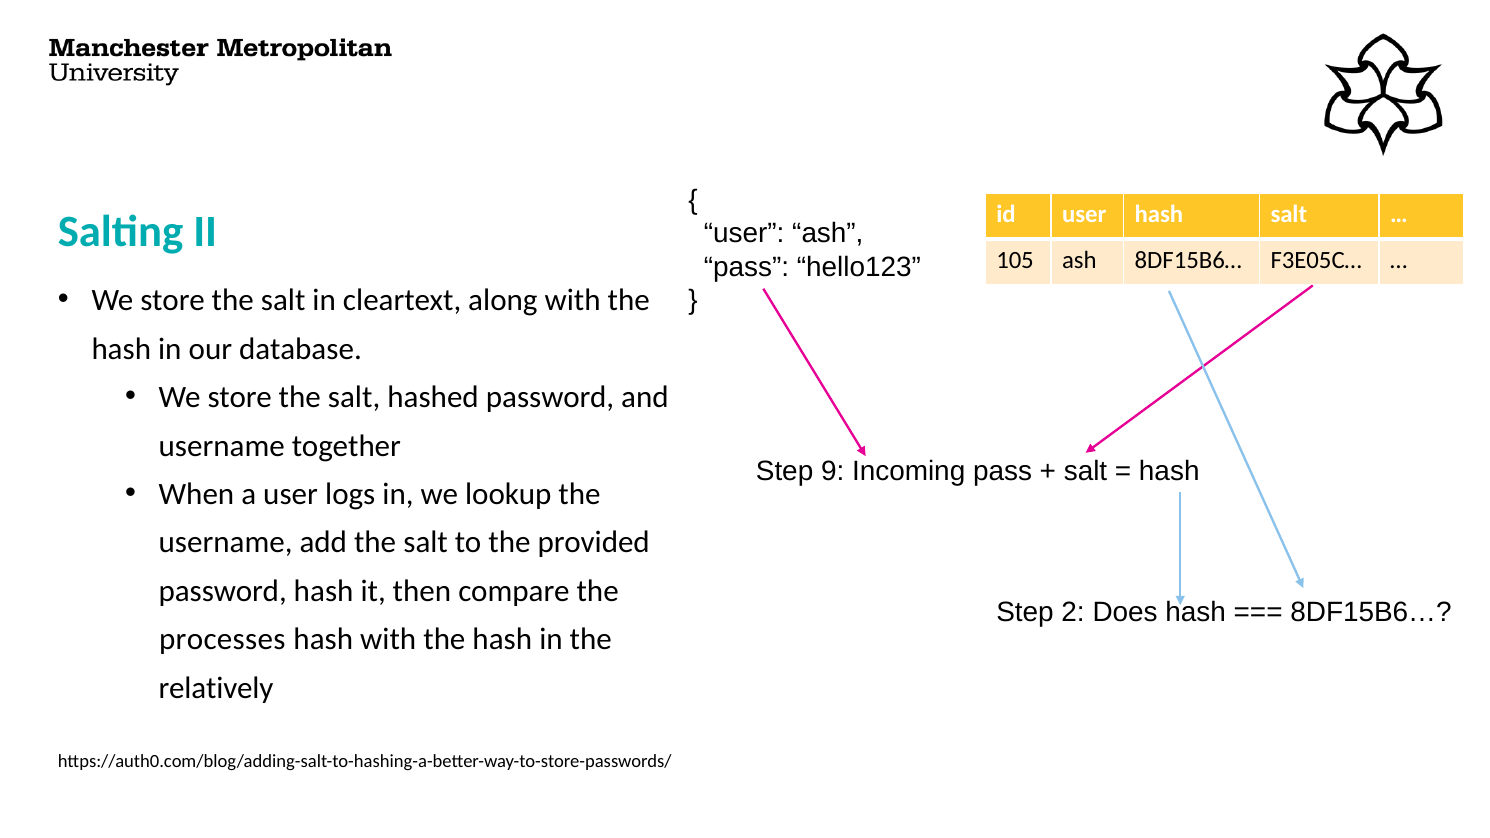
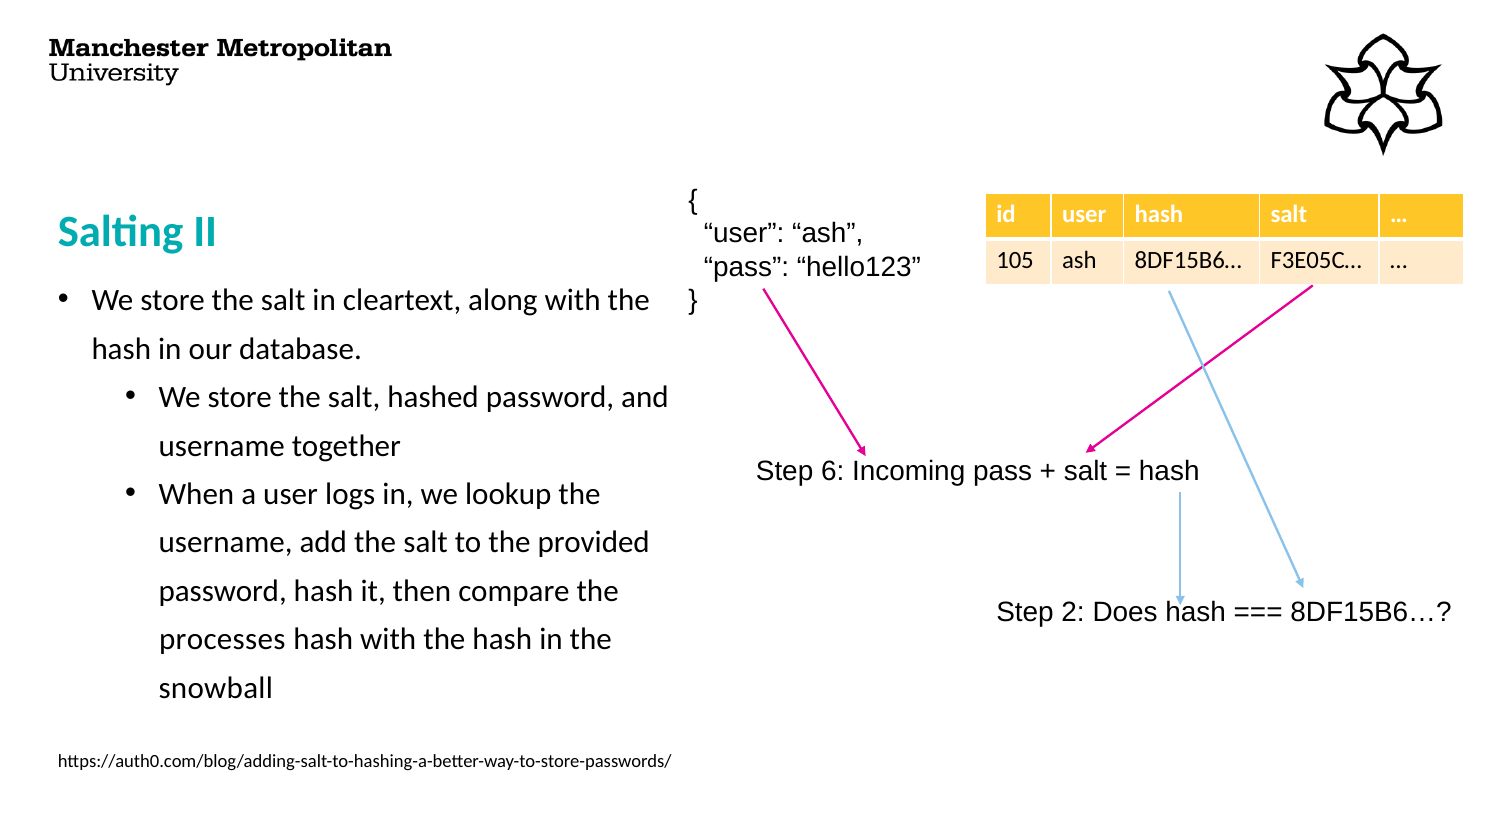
9: 9 -> 6
relatively: relatively -> snowball
